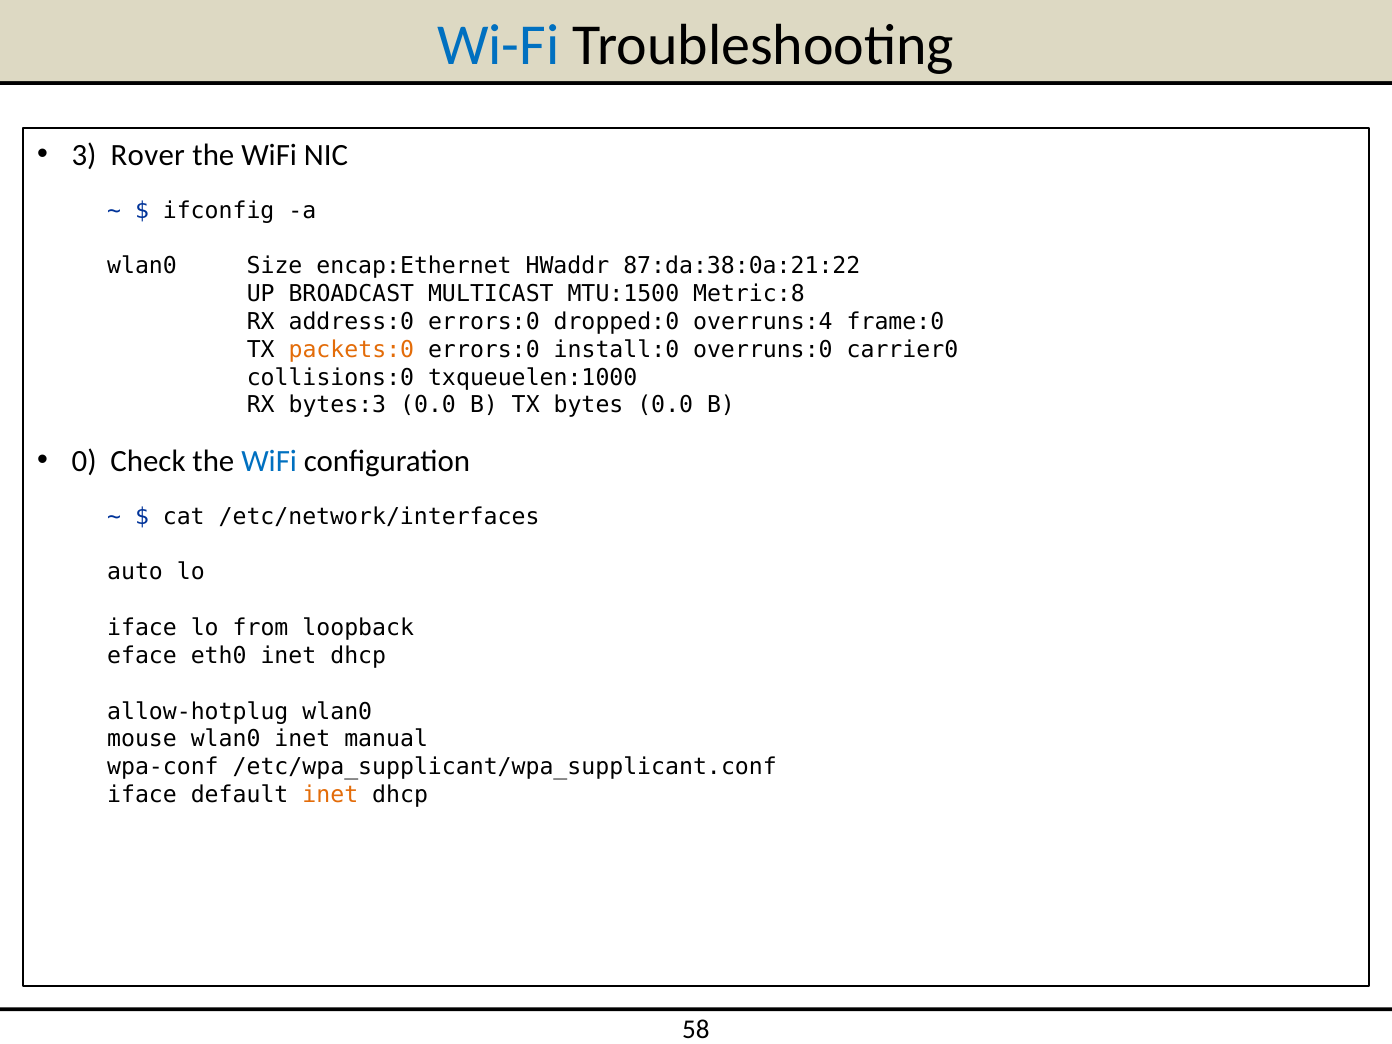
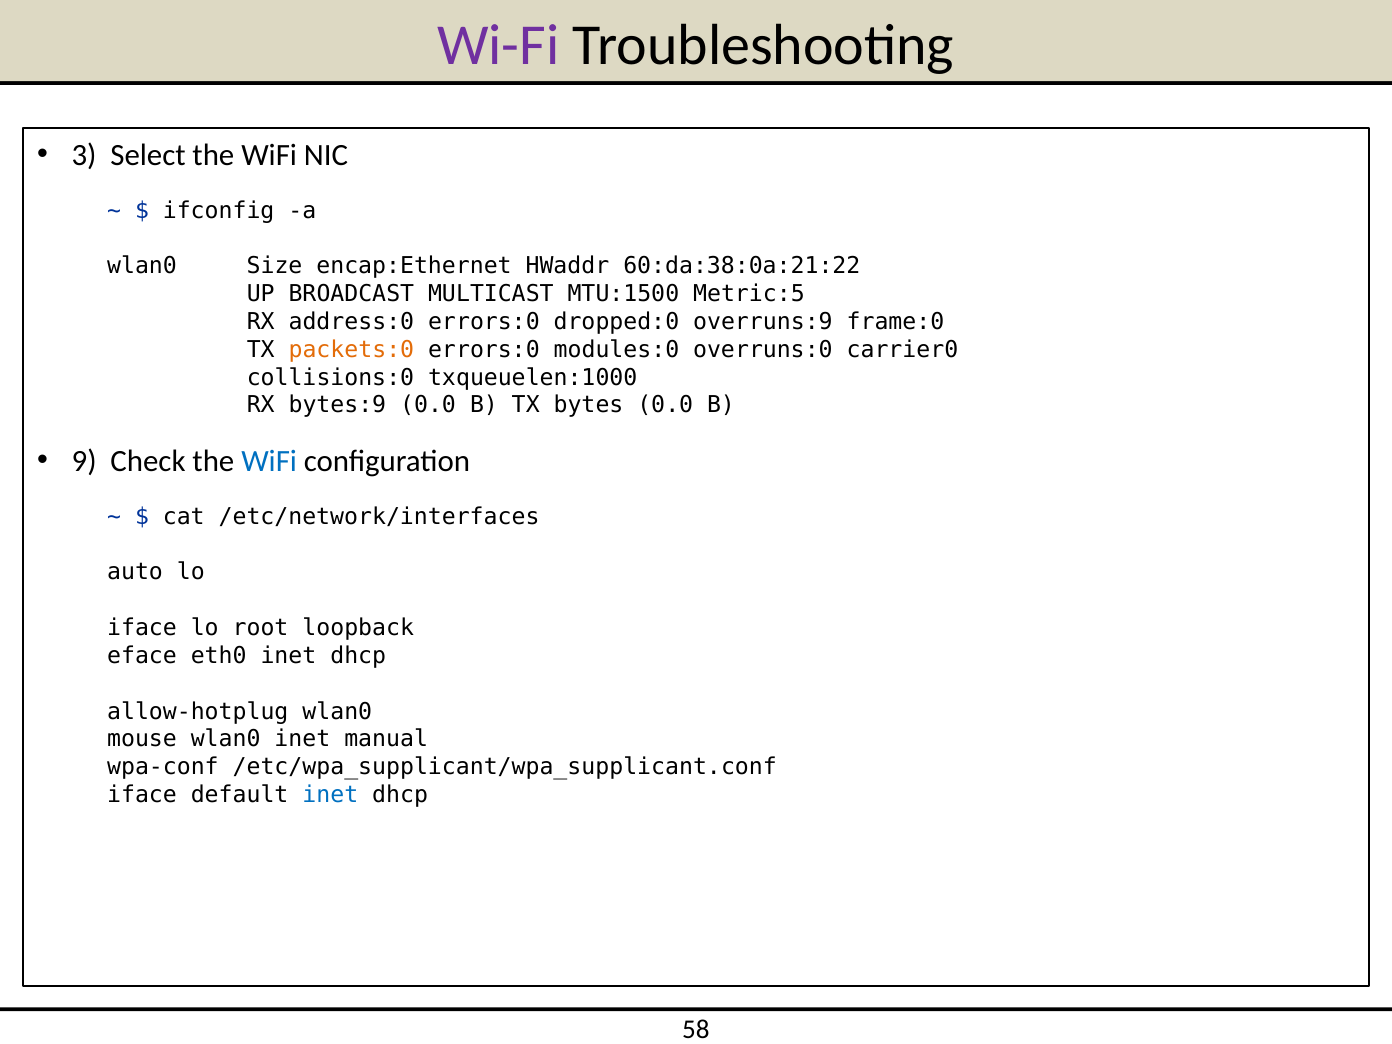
Wi-Fi colour: blue -> purple
Rover: Rover -> Select
87:da:38:0a:21:22: 87:da:38:0a:21:22 -> 60:da:38:0a:21:22
Metric:8: Metric:8 -> Metric:5
overruns:4: overruns:4 -> overruns:9
install:0: install:0 -> modules:0
bytes:3: bytes:3 -> bytes:9
0: 0 -> 9
from: from -> root
inet at (330, 795) colour: orange -> blue
